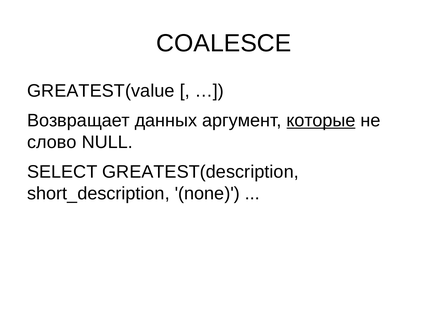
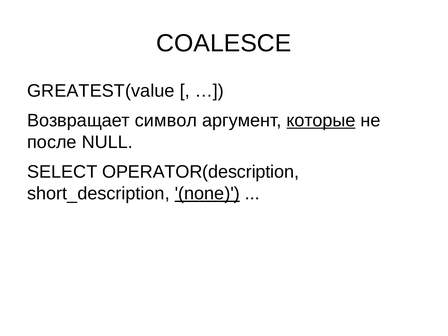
данных: данных -> символ
слово: слово -> после
GREATEST(description: GREATEST(description -> OPERATOR(description
none underline: none -> present
